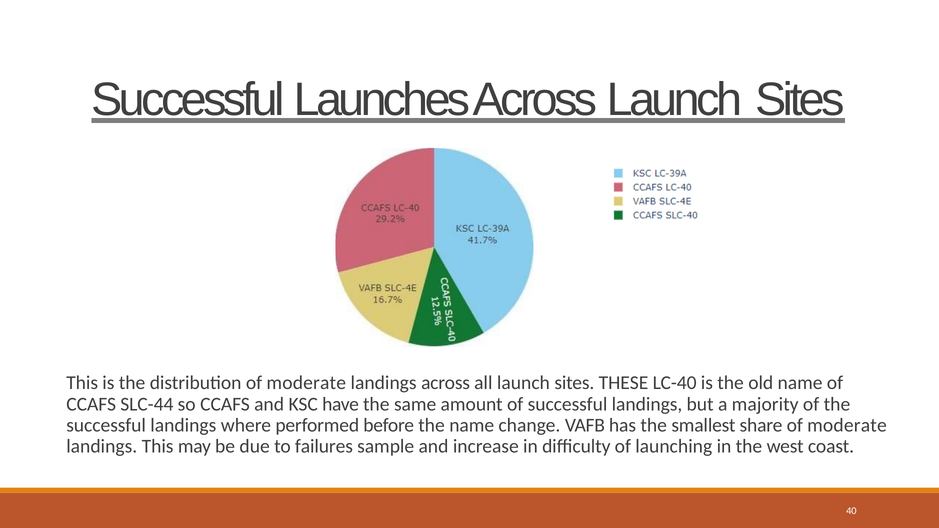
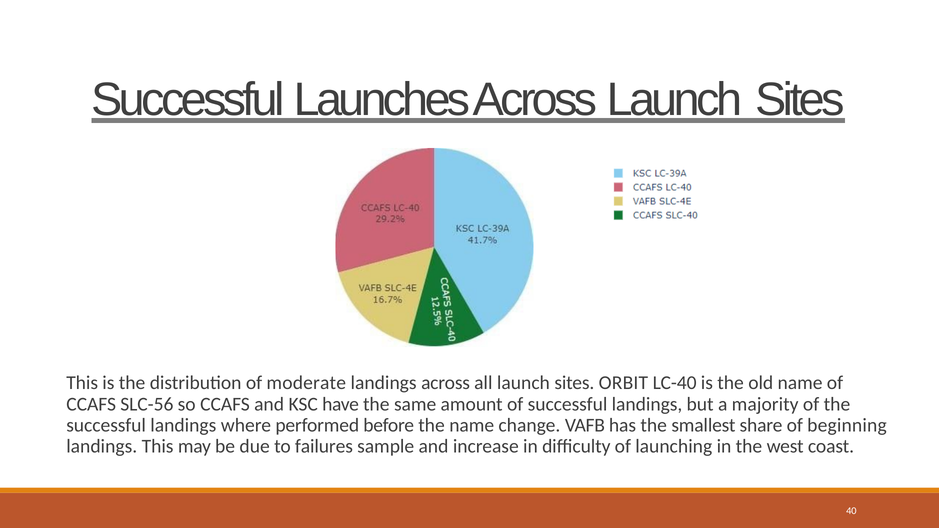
THESE: THESE -> ORBIT
SLC-44: SLC-44 -> SLC-56
share of moderate: moderate -> beginning
